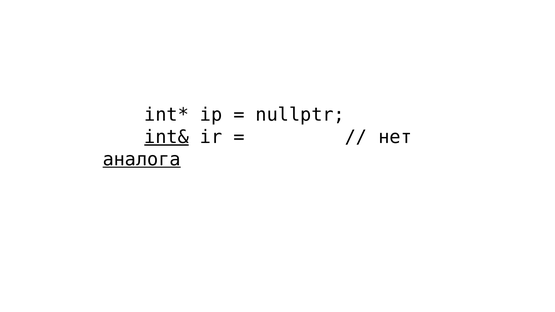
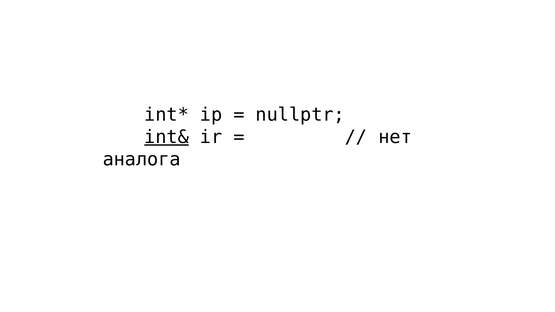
аналога underline: present -> none
